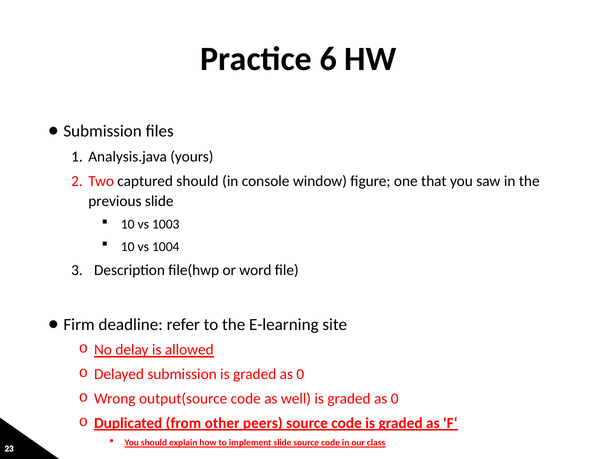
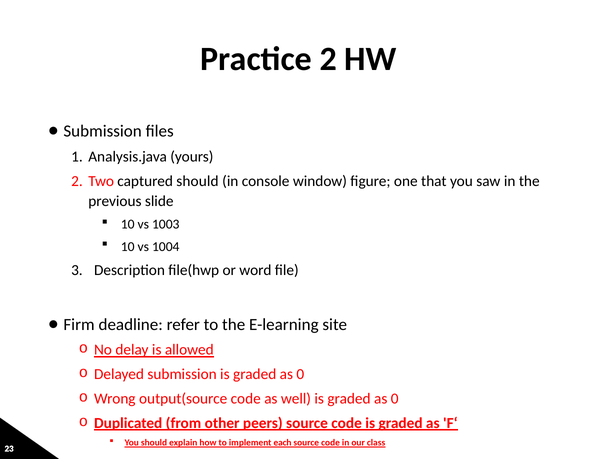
Practice 6: 6 -> 2
implement slide: slide -> each
